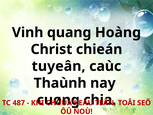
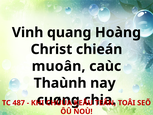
tuyeân: tuyeân -> muoân
